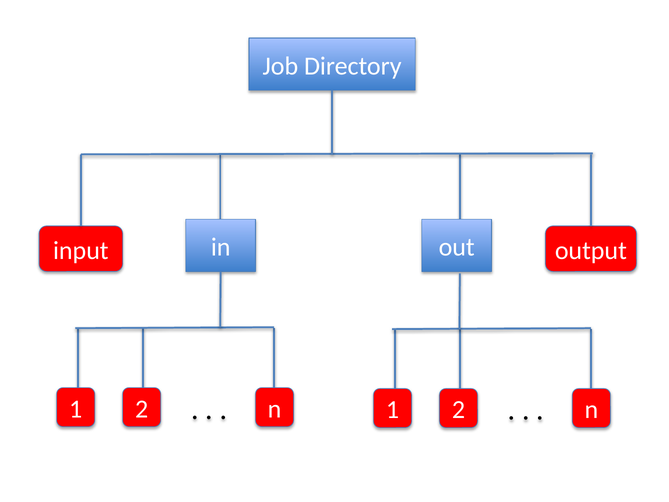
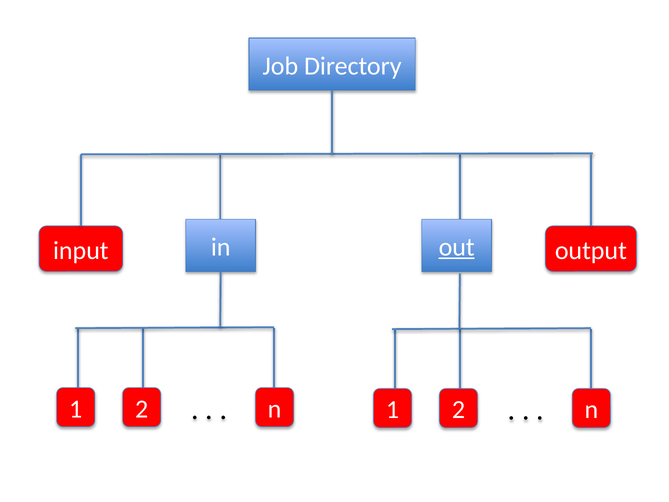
out underline: none -> present
